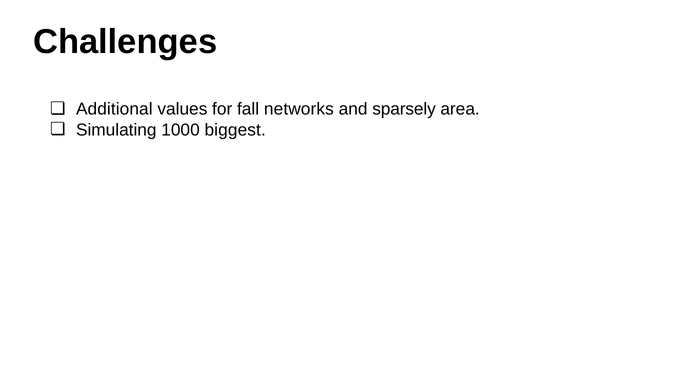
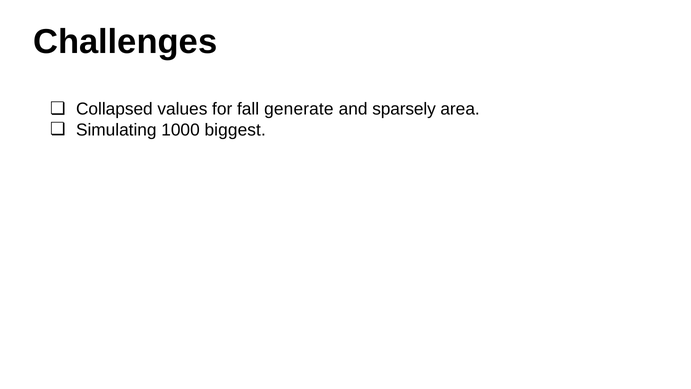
Additional: Additional -> Collapsed
networks: networks -> generate
